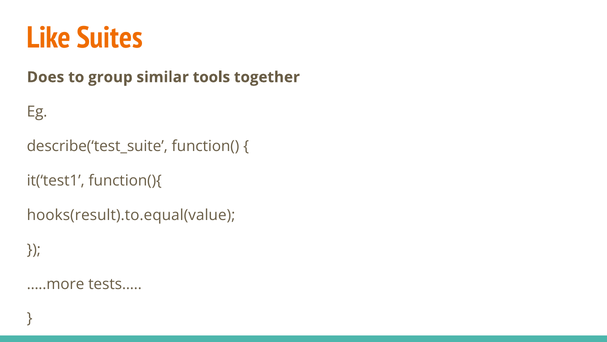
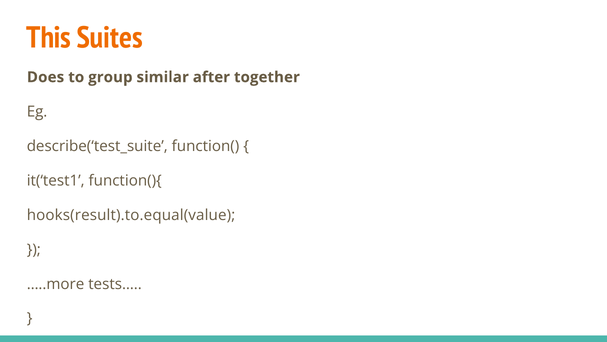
Like: Like -> This
tools: tools -> after
